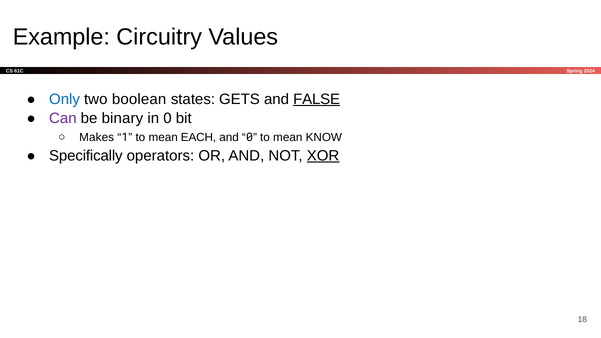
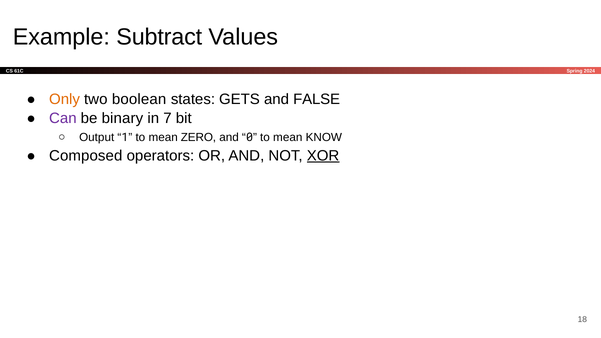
Circuitry: Circuitry -> Subtract
Only colour: blue -> orange
FALSE underline: present -> none
in 0: 0 -> 7
Makes: Makes -> Output
EACH: EACH -> ZERO
Specifically: Specifically -> Composed
